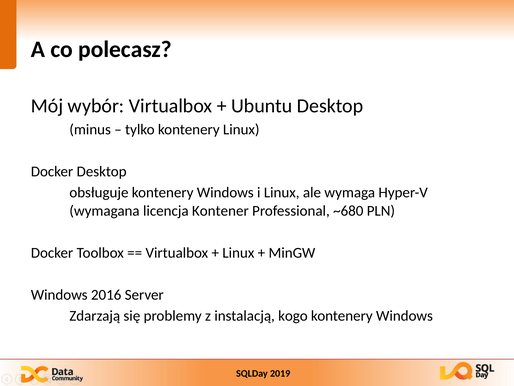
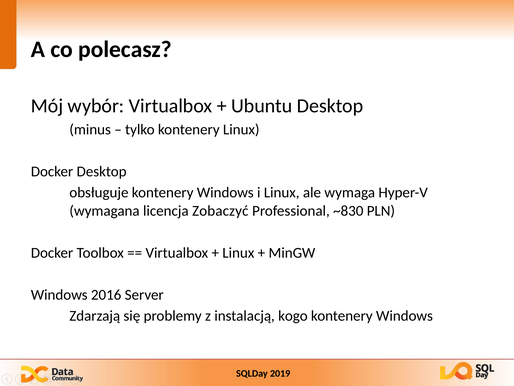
Kontener: Kontener -> Zobaczyć
~680: ~680 -> ~830
